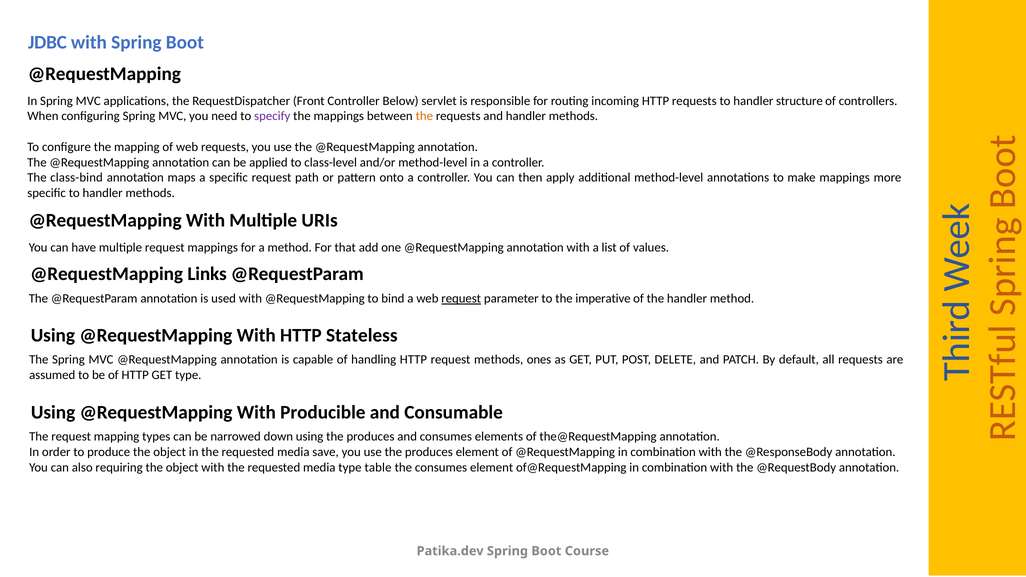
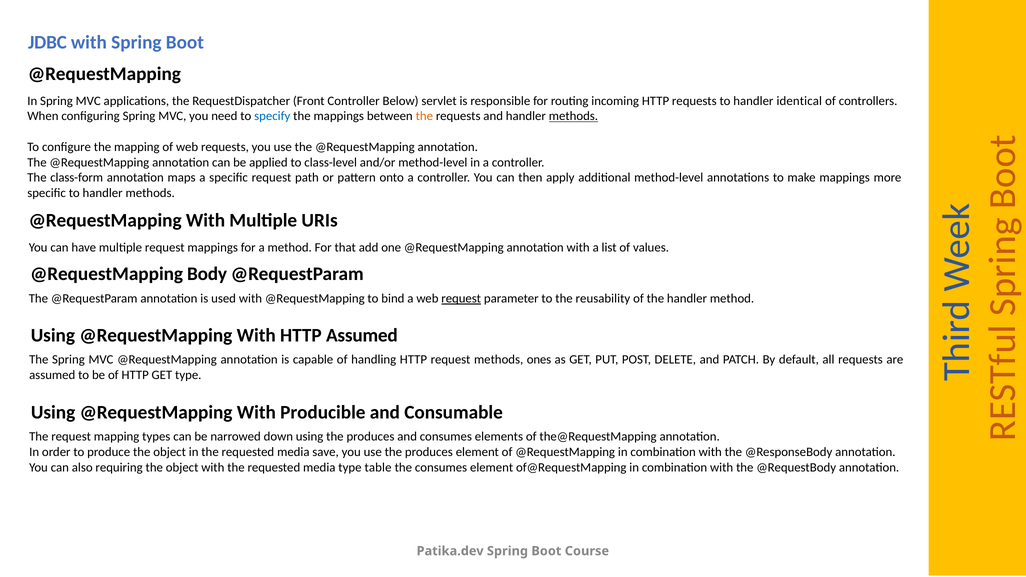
structure: structure -> identical
specify colour: purple -> blue
methods at (573, 116) underline: none -> present
class-bind: class-bind -> class-form
Links: Links -> Body
imperative: imperative -> reusability
HTTP Stateless: Stateless -> Assumed
